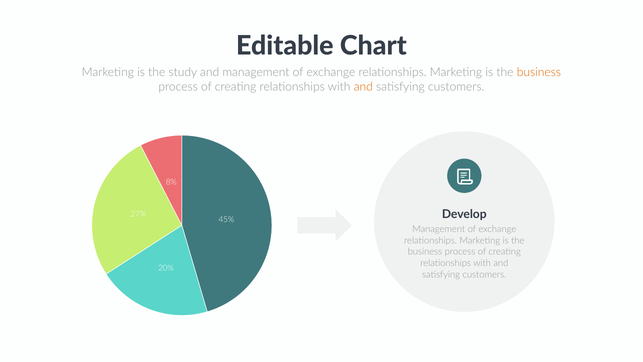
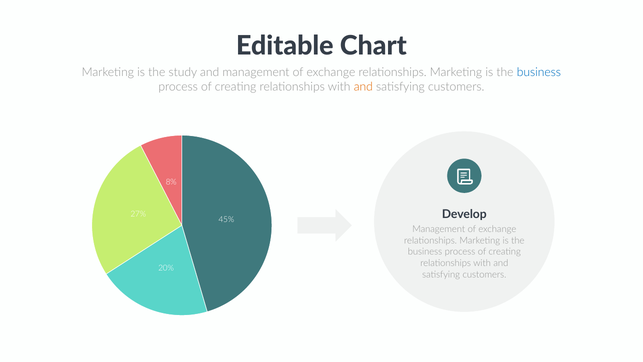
business at (539, 72) colour: orange -> blue
